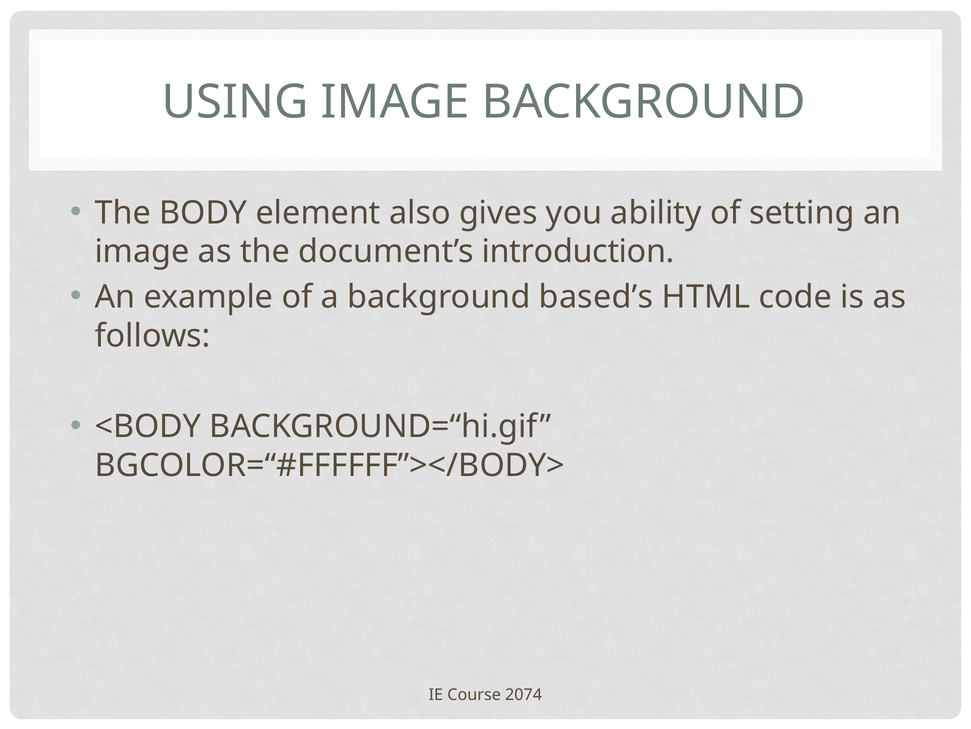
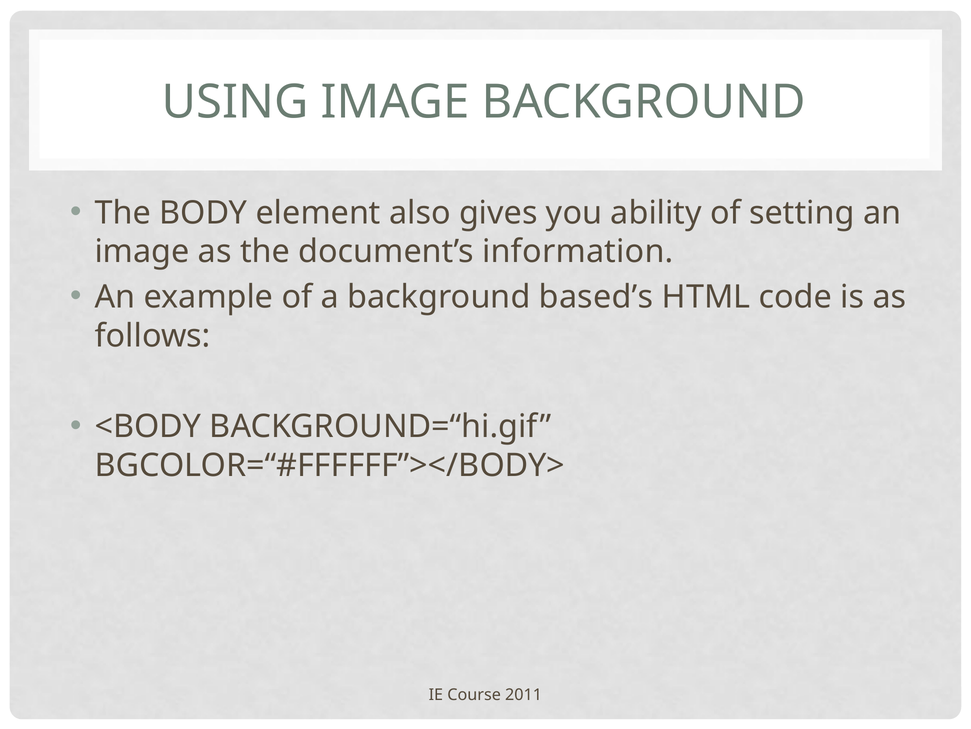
introduction: introduction -> information
2074: 2074 -> 2011
